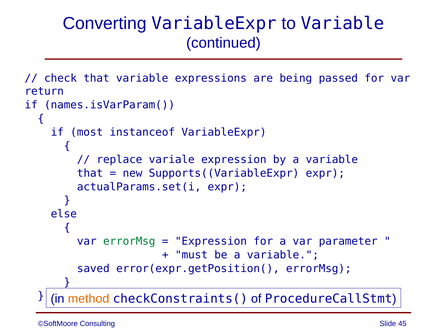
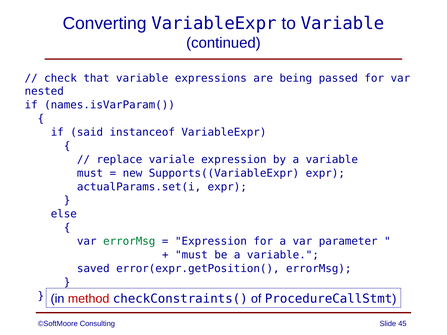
return: return -> nested
most: most -> said
that at (90, 173): that -> must
method colour: orange -> red
